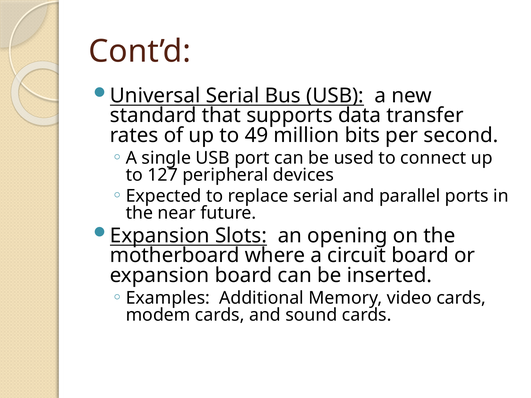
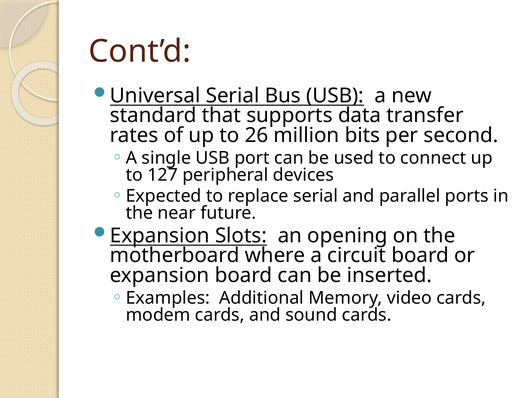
49: 49 -> 26
